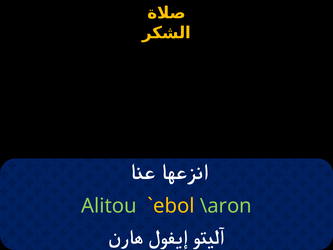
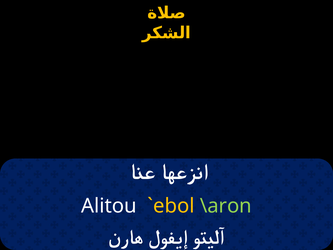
Alitou colour: light green -> white
